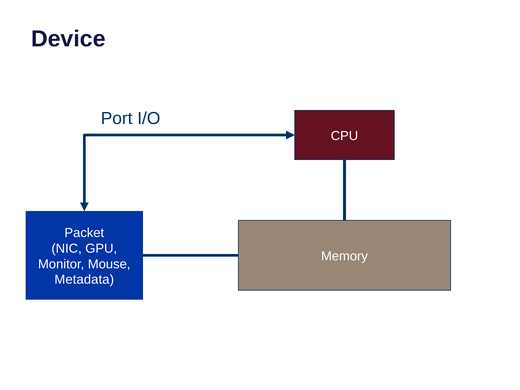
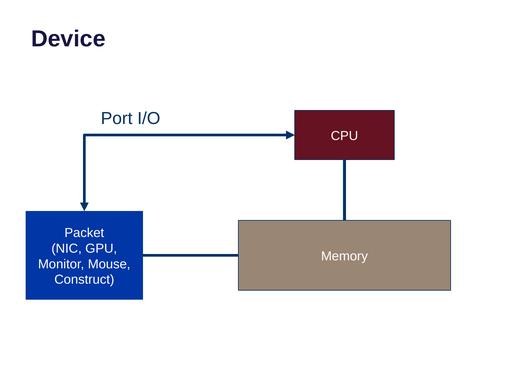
Metadata: Metadata -> Construct
